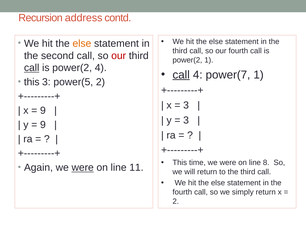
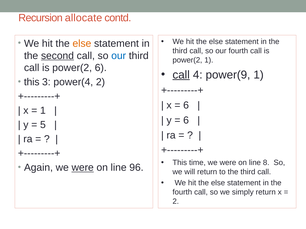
address: address -> allocate
second underline: none -> present
our at (119, 56) colour: red -> blue
call at (32, 68) underline: present -> none
power(2 4: 4 -> 6
power(7: power(7 -> power(9
power(5: power(5 -> power(4
3 at (186, 106): 3 -> 6
9 at (43, 111): 9 -> 1
3 at (186, 120): 3 -> 6
9 at (43, 125): 9 -> 5
11: 11 -> 96
